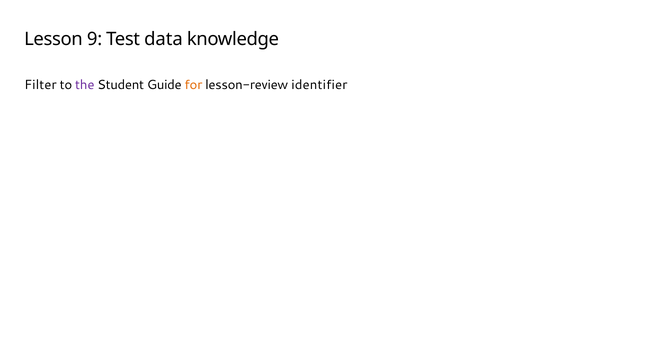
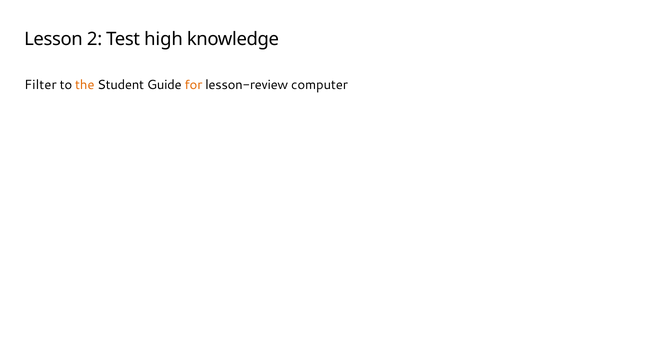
9: 9 -> 2
data: data -> high
the colour: purple -> orange
identifier: identifier -> computer
